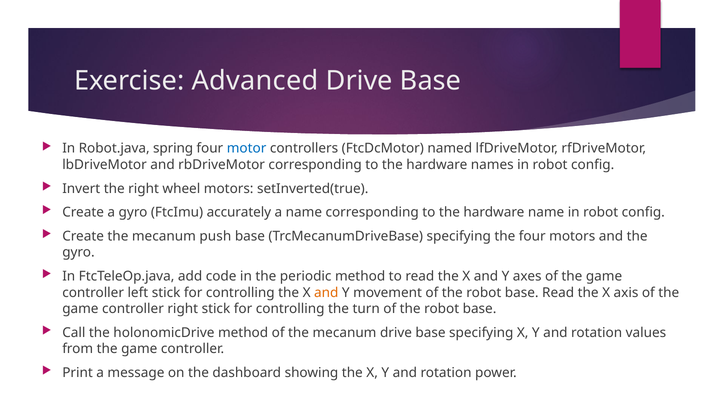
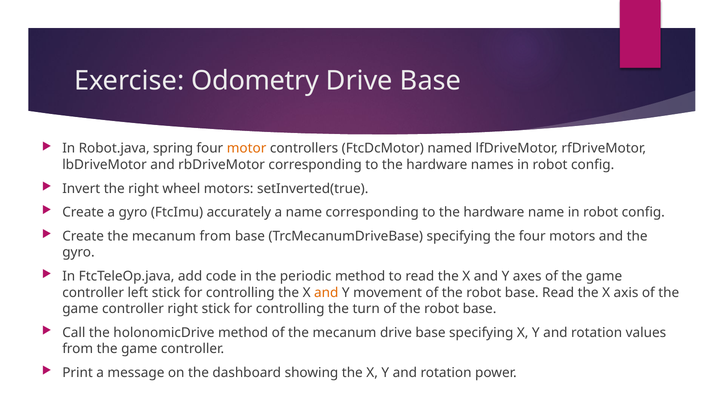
Advanced: Advanced -> Odometry
motor colour: blue -> orange
mecanum push: push -> from
